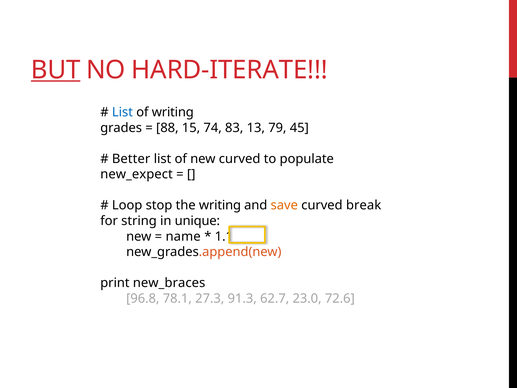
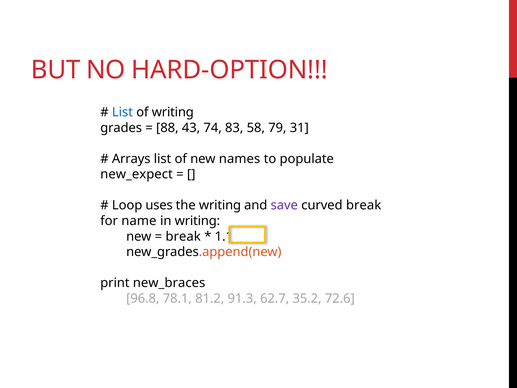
BUT underline: present -> none
HARD-ITERATE: HARD-ITERATE -> HARD-OPTION
15: 15 -> 43
13: 13 -> 58
45: 45 -> 31
Better: Better -> Arrays
new curved: curved -> names
stop: stop -> uses
save colour: orange -> purple
string: string -> name
in unique: unique -> writing
name at (183, 236): name -> break
27.3: 27.3 -> 81.2
23.0: 23.0 -> 35.2
